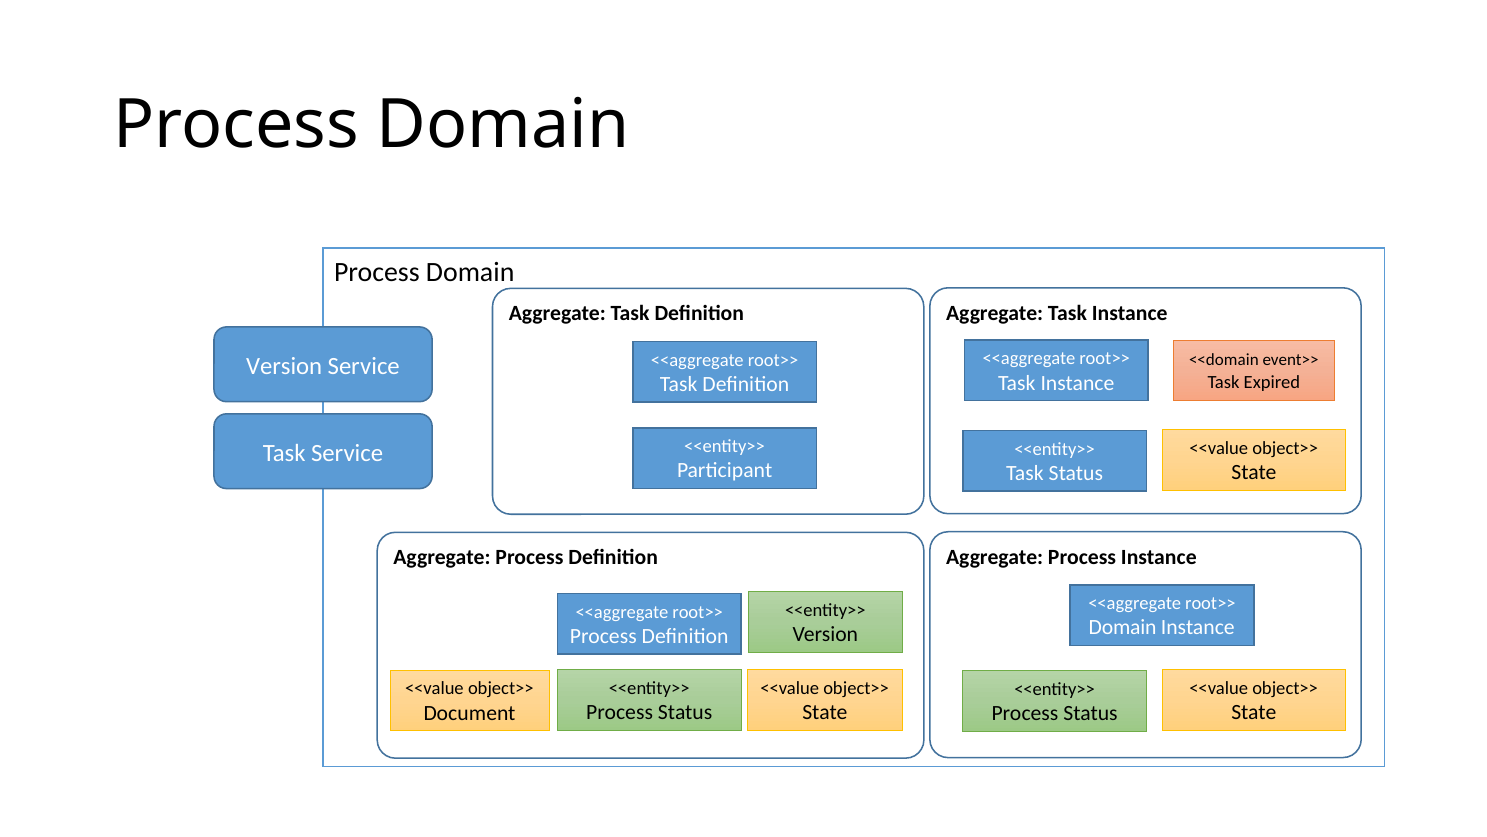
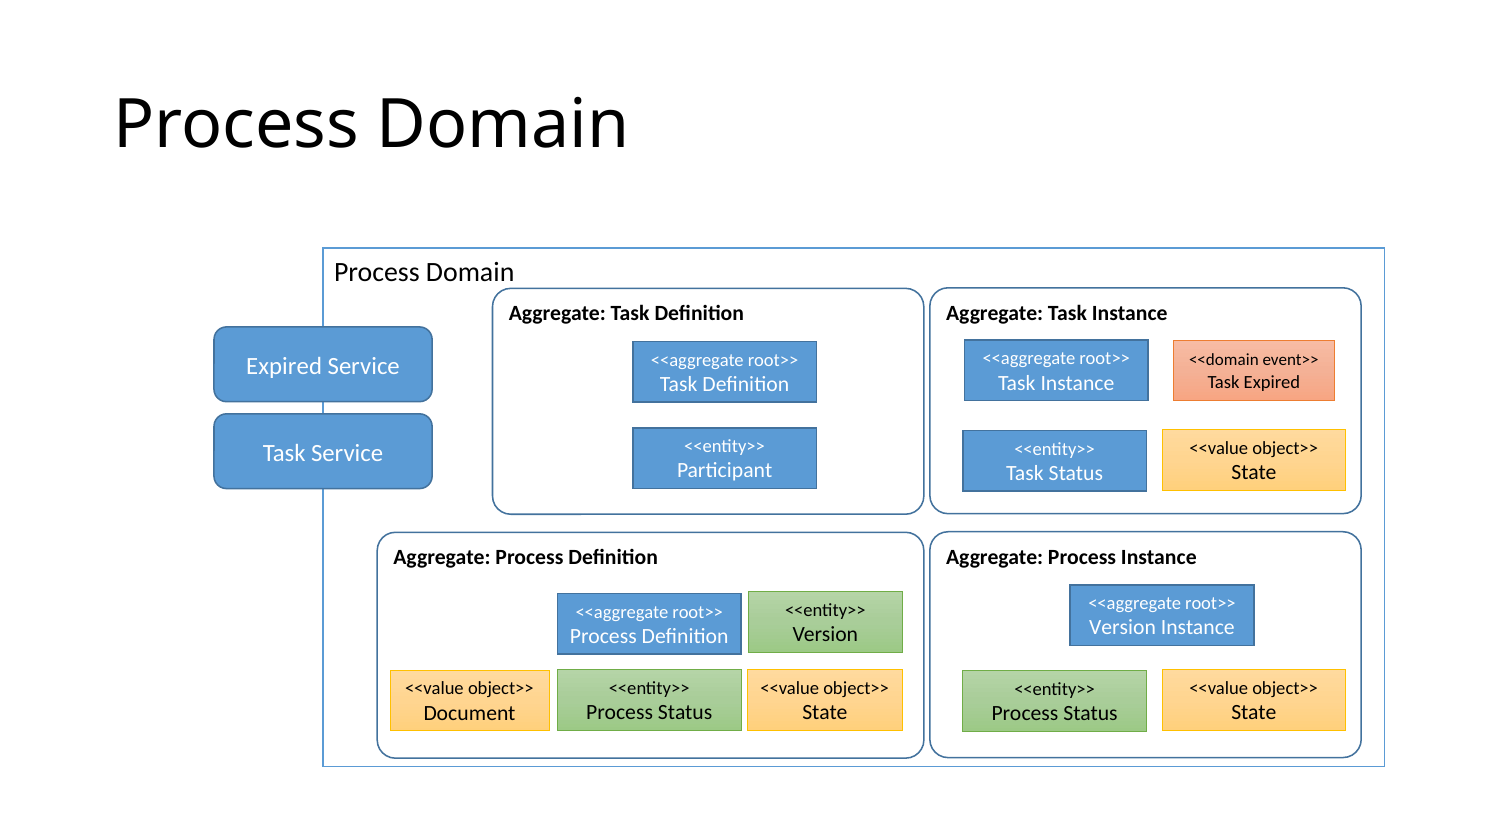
Version at (284, 366): Version -> Expired
Domain at (1123, 627): Domain -> Version
